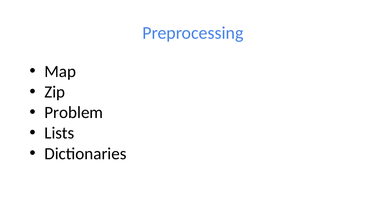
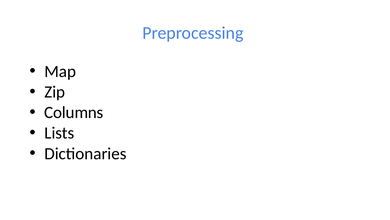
Problem: Problem -> Columns
